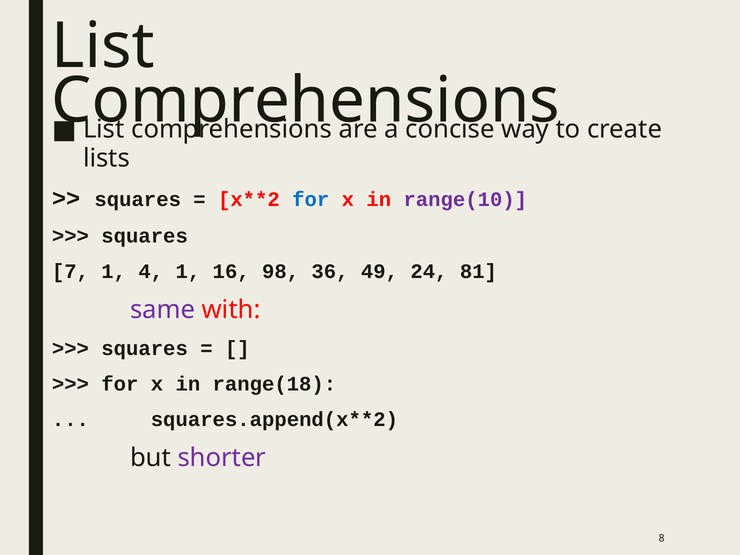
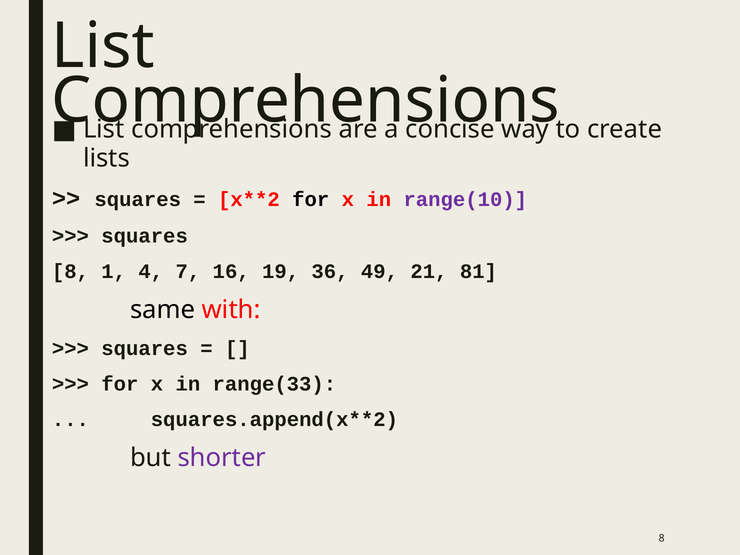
for at (311, 200) colour: blue -> black
7 at (70, 271): 7 -> 8
4 1: 1 -> 7
98: 98 -> 19
24: 24 -> 21
same colour: purple -> black
range(18: range(18 -> range(33
